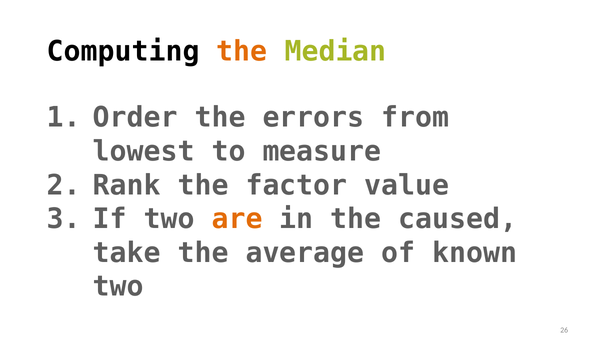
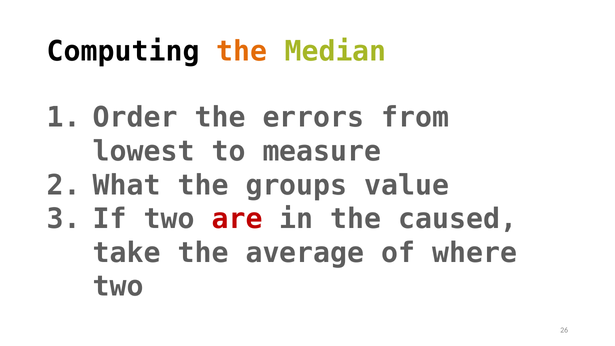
Rank: Rank -> What
factor: factor -> groups
are colour: orange -> red
known: known -> where
